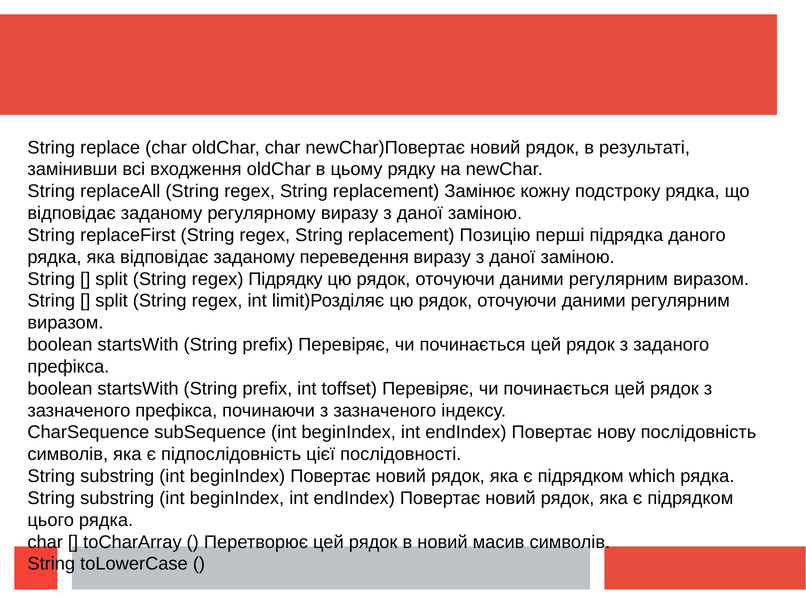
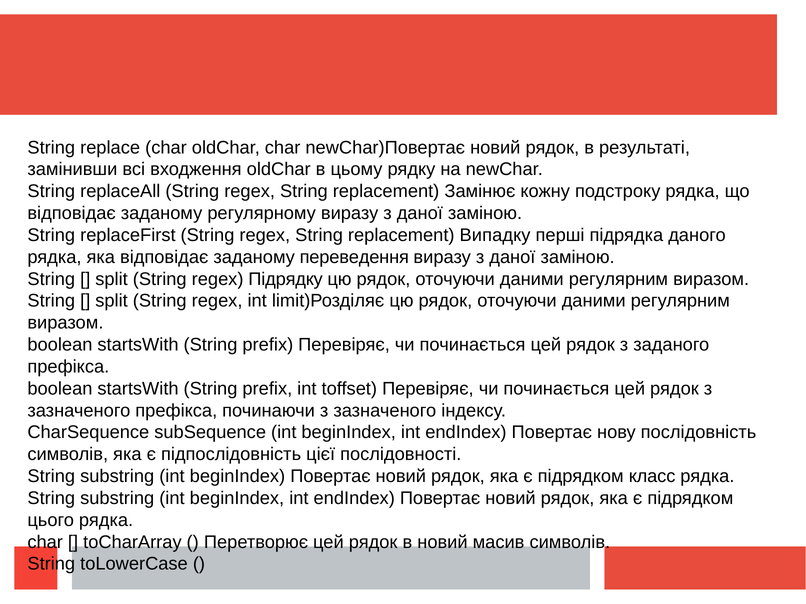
Позицію: Позицію -> Випадку
which: which -> класс
